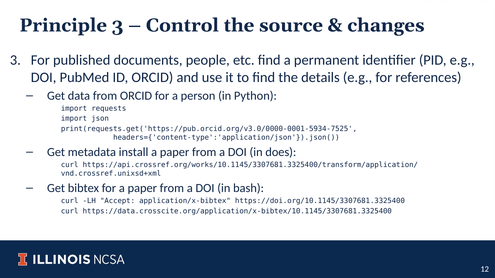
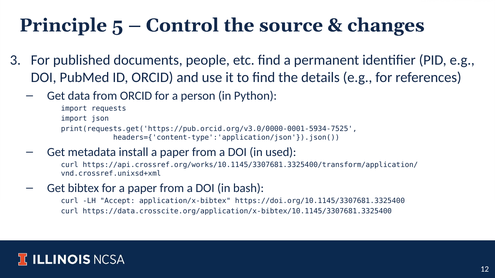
Principle 3: 3 -> 5
does: does -> used
